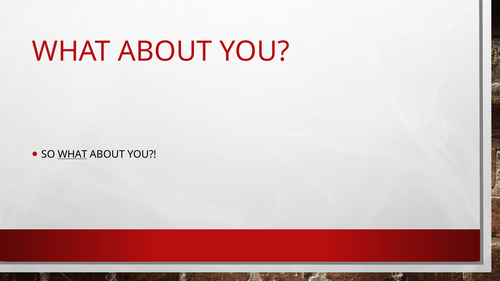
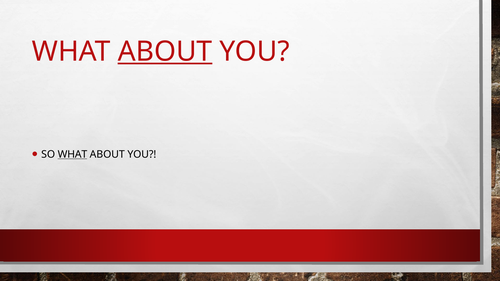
ABOUT at (165, 52) underline: none -> present
